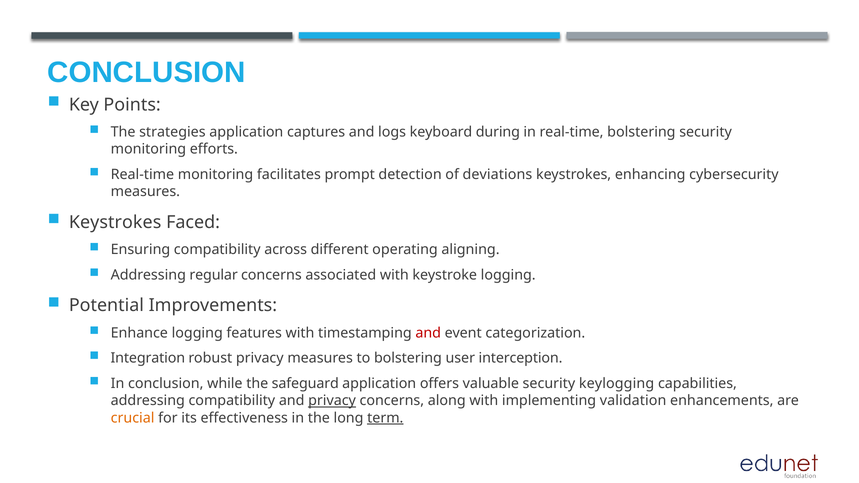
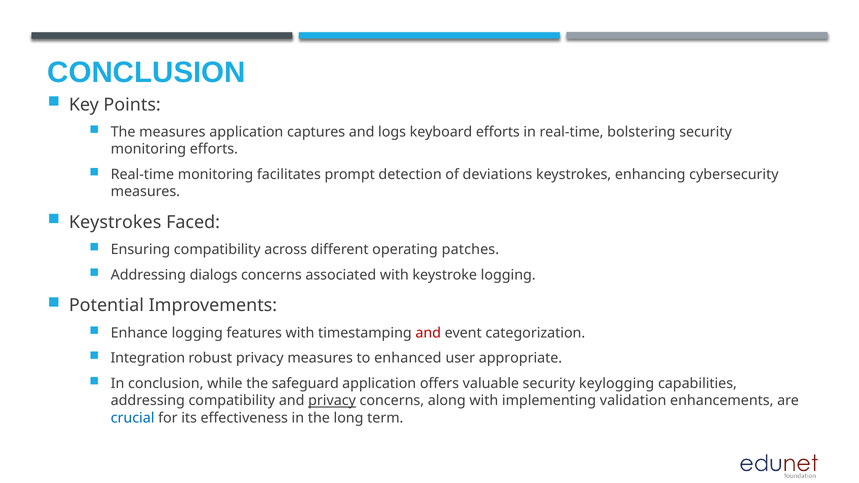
The strategies: strategies -> measures
keyboard during: during -> efforts
aligning: aligning -> patches
regular: regular -> dialogs
to bolstering: bolstering -> enhanced
interception: interception -> appropriate
crucial colour: orange -> blue
term underline: present -> none
